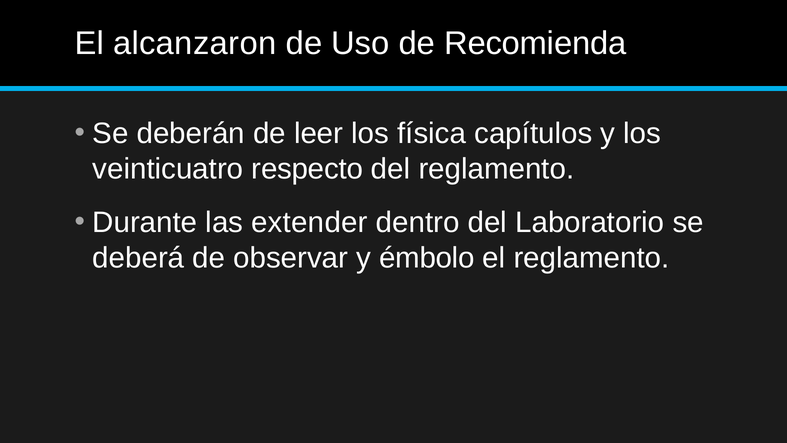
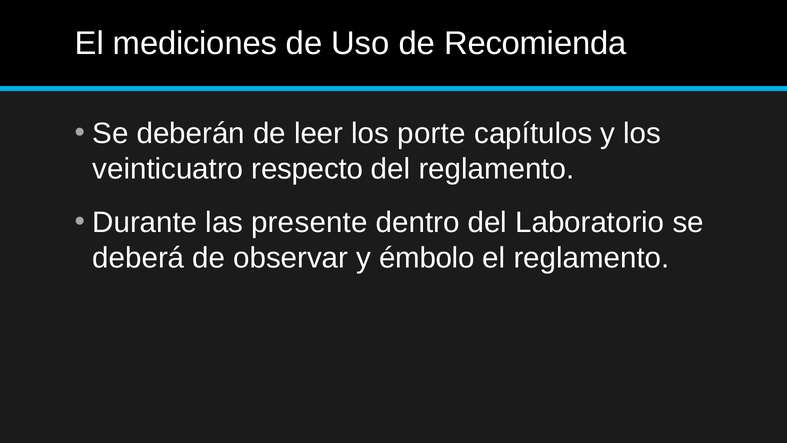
alcanzaron: alcanzaron -> mediciones
física: física -> porte
extender: extender -> presente
